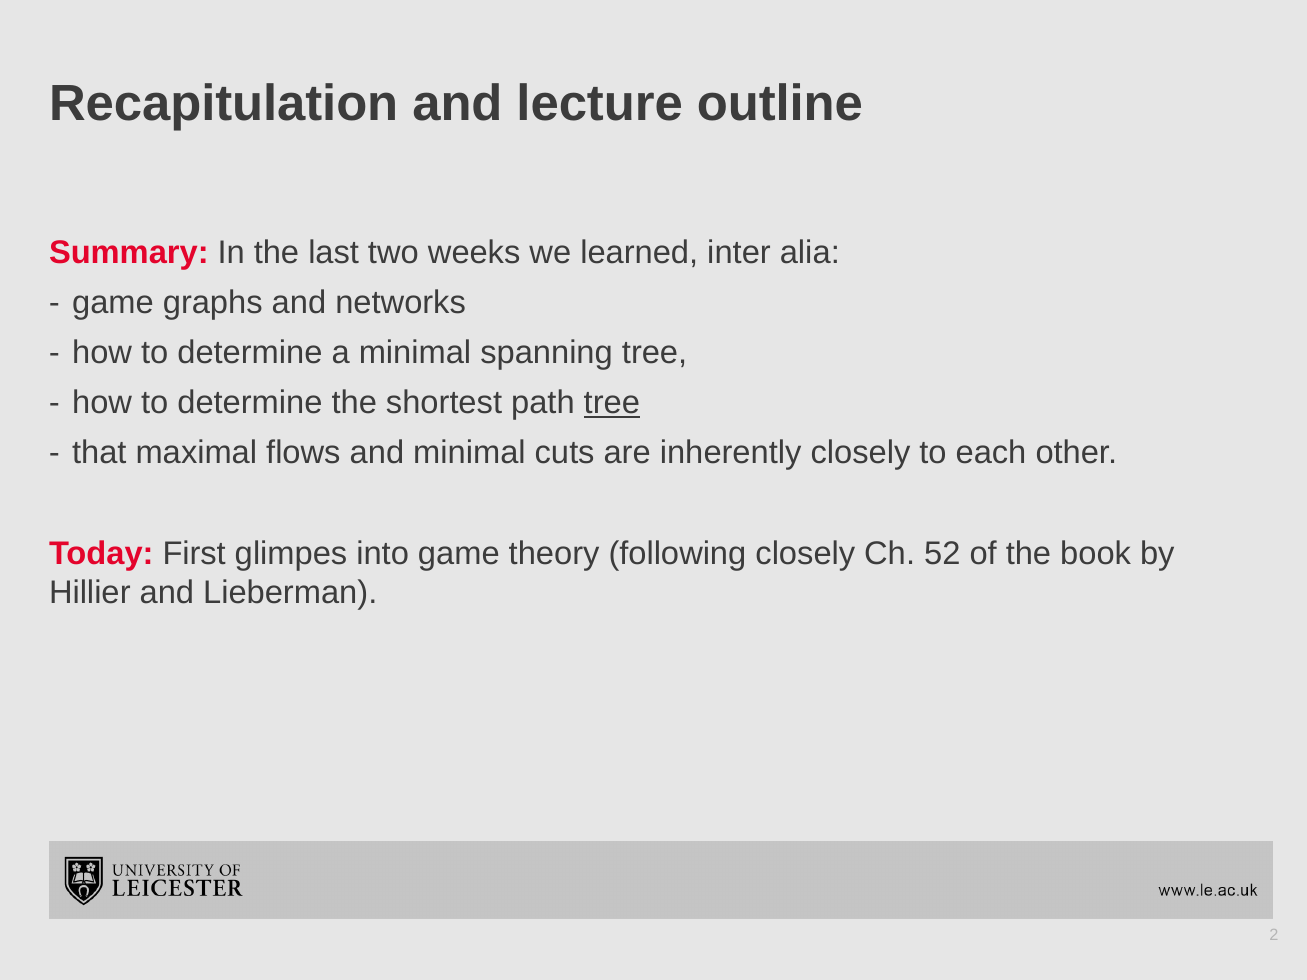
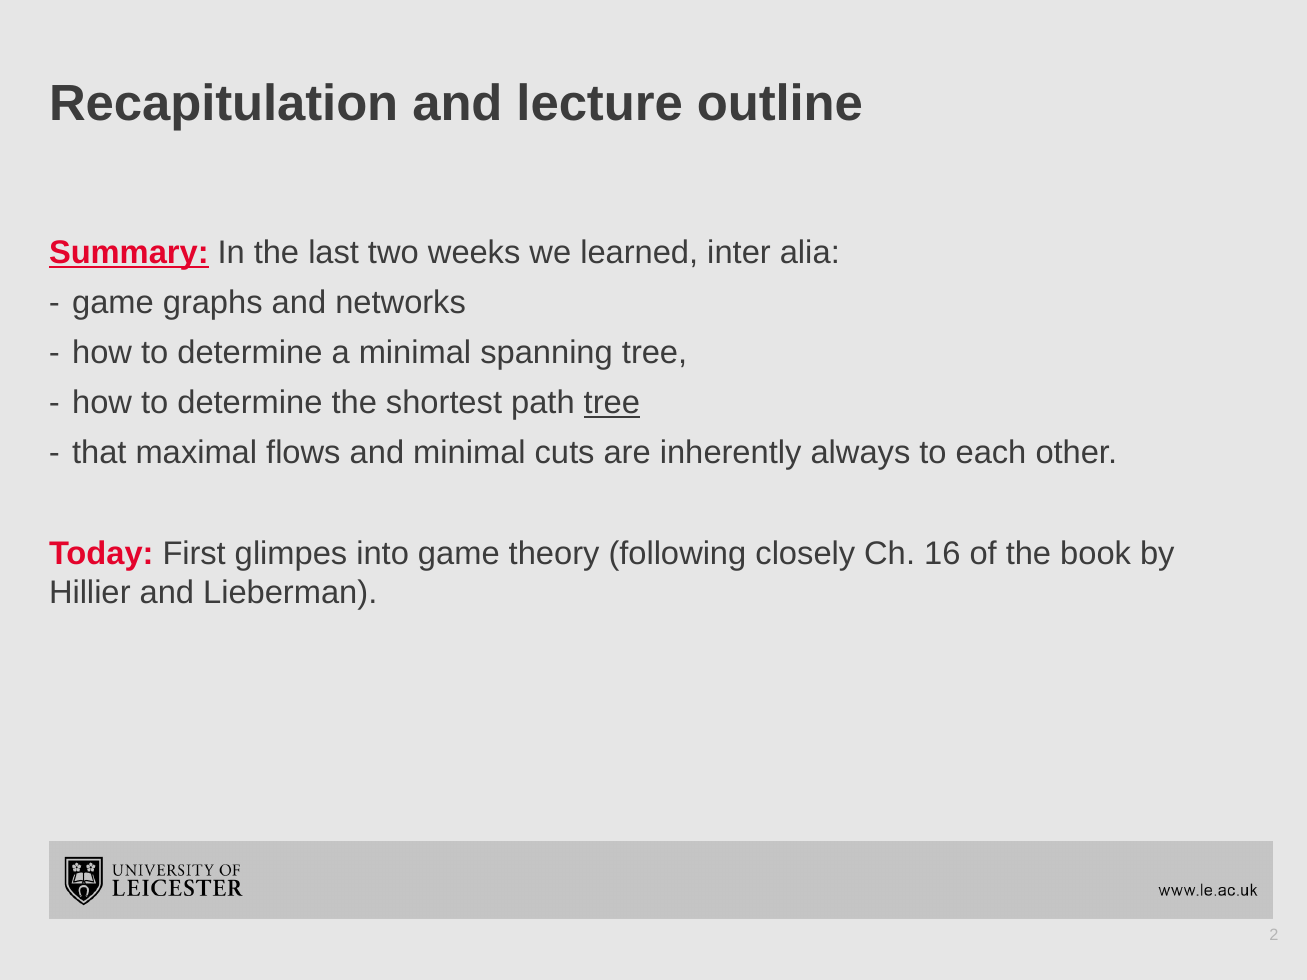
Summary underline: none -> present
inherently closely: closely -> always
52: 52 -> 16
